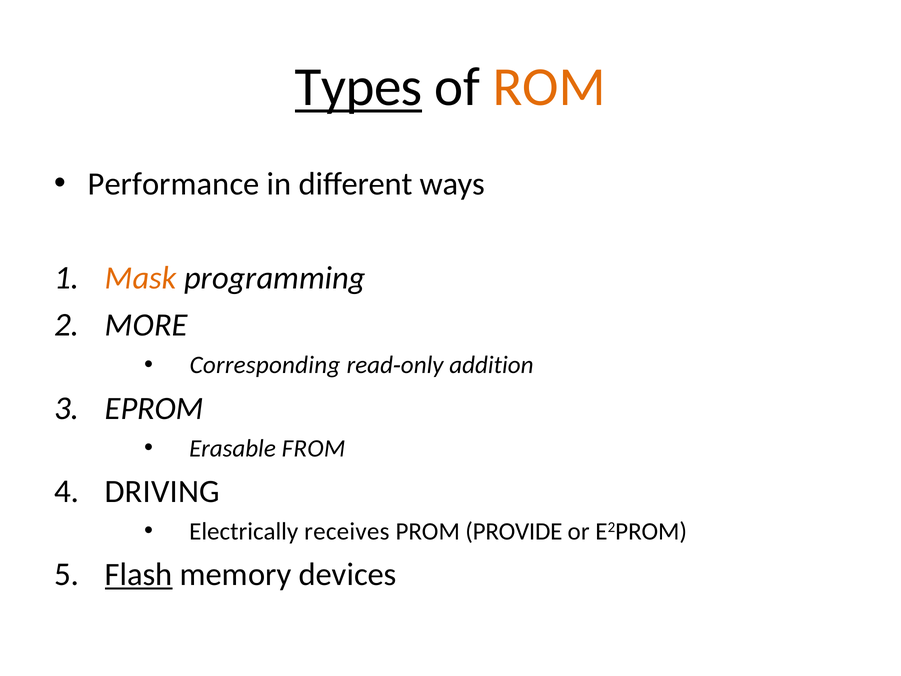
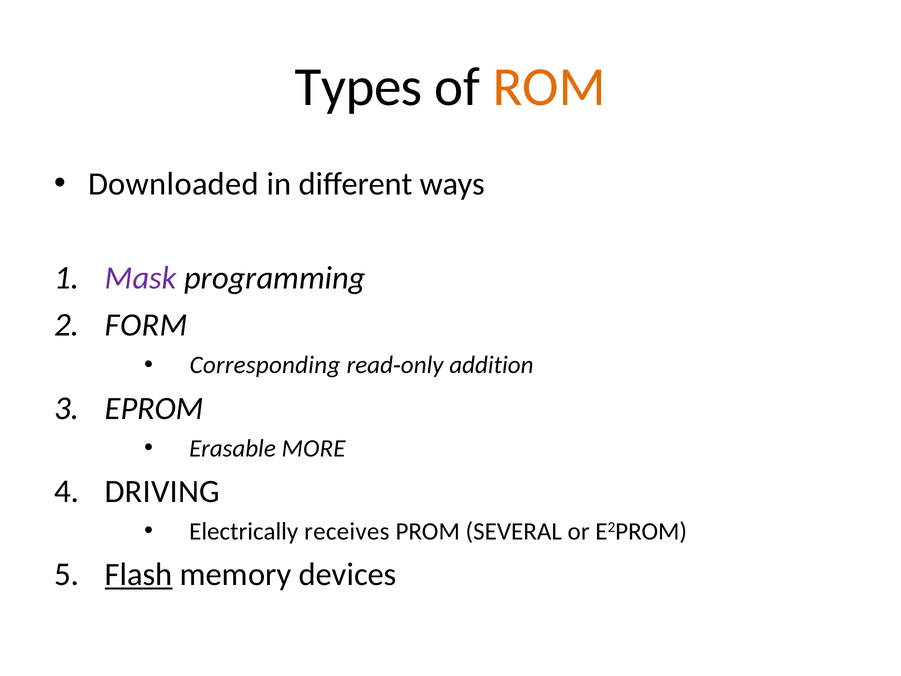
Types underline: present -> none
Performance: Performance -> Downloaded
Mask colour: orange -> purple
MORE: MORE -> FORM
FROM: FROM -> MORE
PROVIDE: PROVIDE -> SEVERAL
